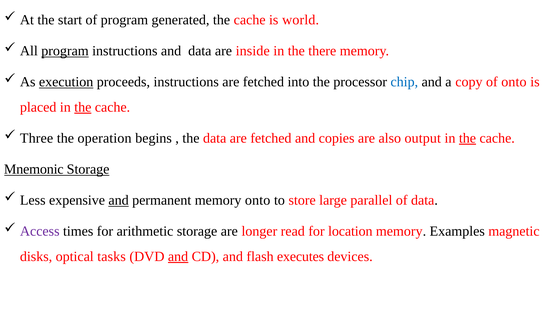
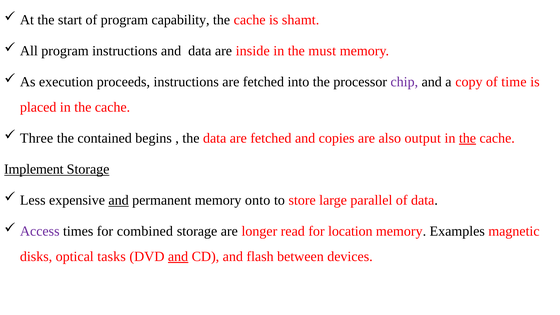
generated: generated -> capability
world: world -> shamt
program at (65, 51) underline: present -> none
there: there -> must
execution underline: present -> none
chip colour: blue -> purple
of onto: onto -> time
the at (83, 107) underline: present -> none
operation: operation -> contained
Mnemonic: Mnemonic -> Implement
arithmetic: arithmetic -> combined
executes: executes -> between
